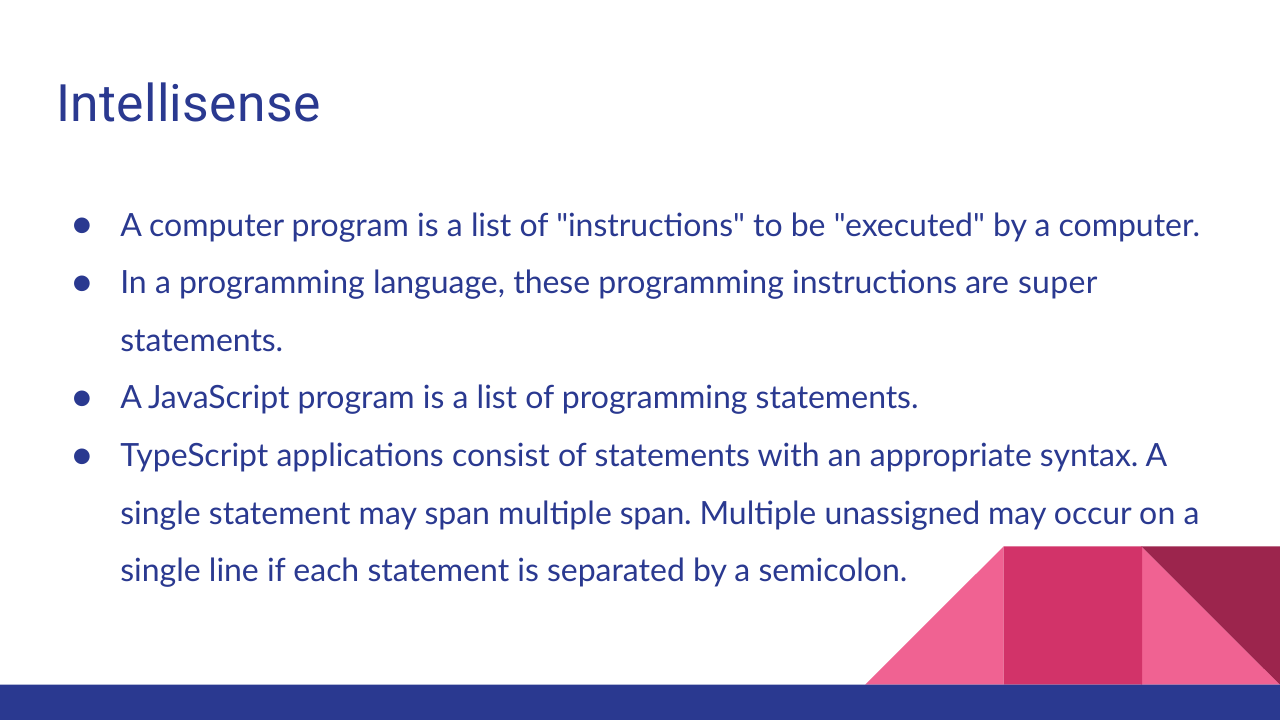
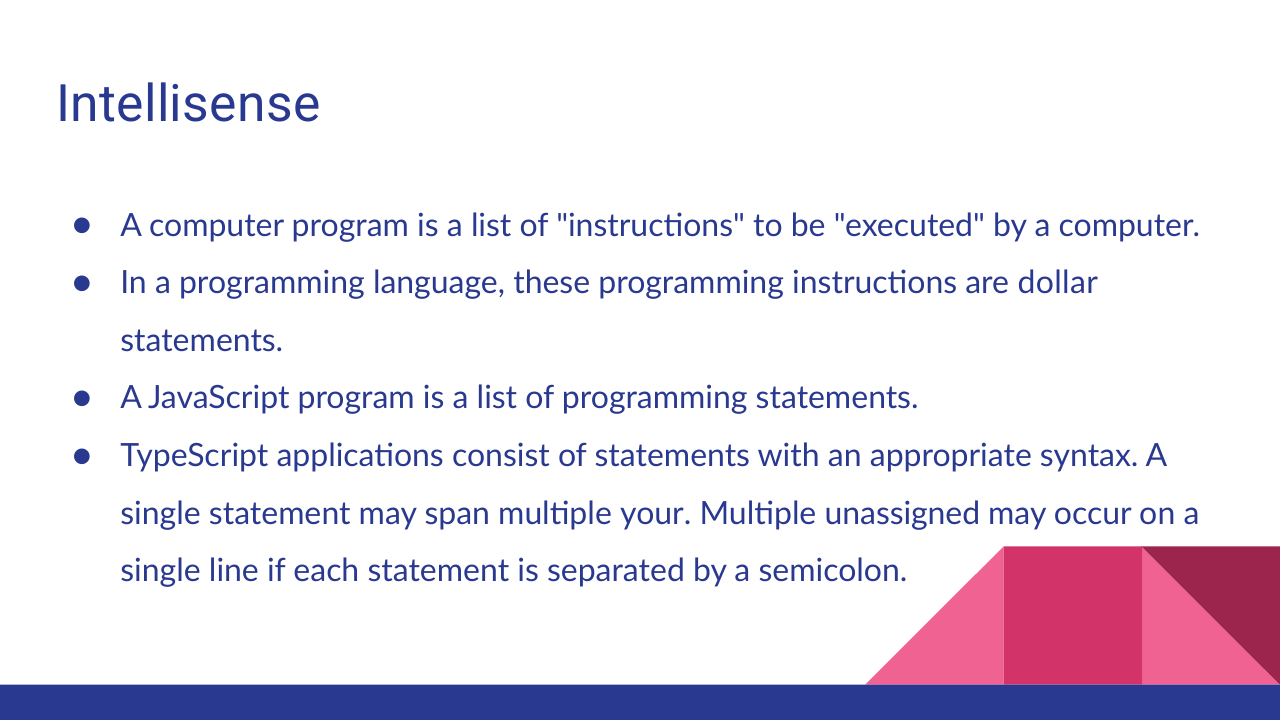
super: super -> dollar
multiple span: span -> your
